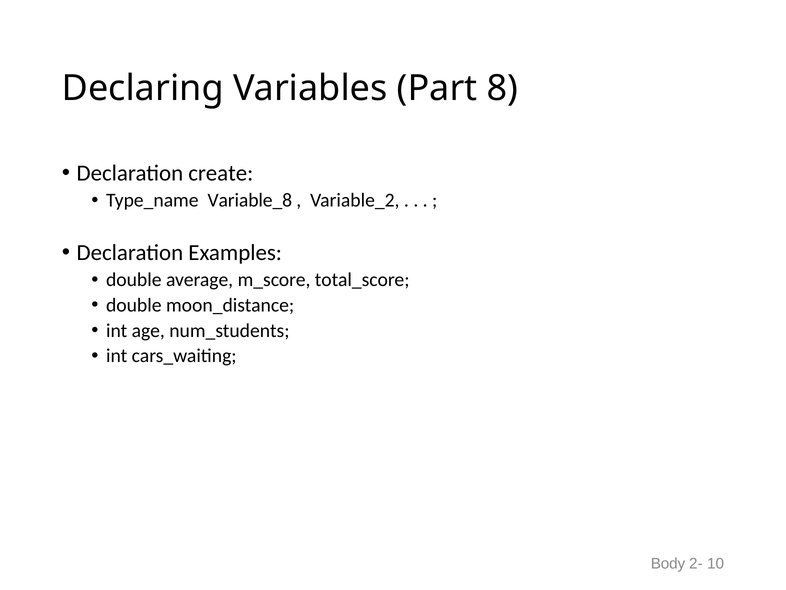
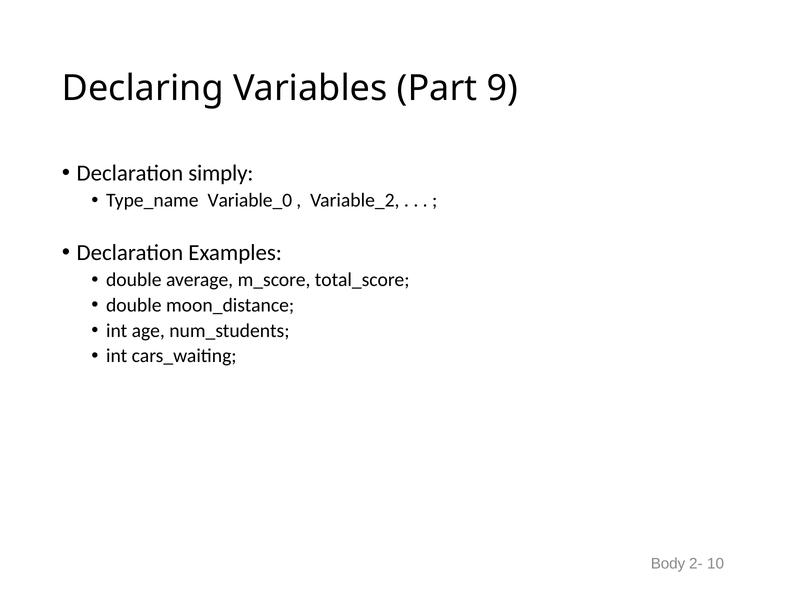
8: 8 -> 9
create: create -> simply
Variable_8: Variable_8 -> Variable_0
